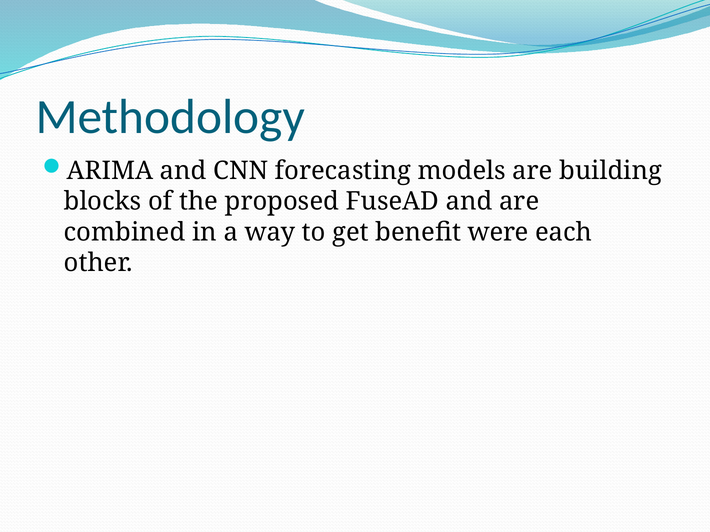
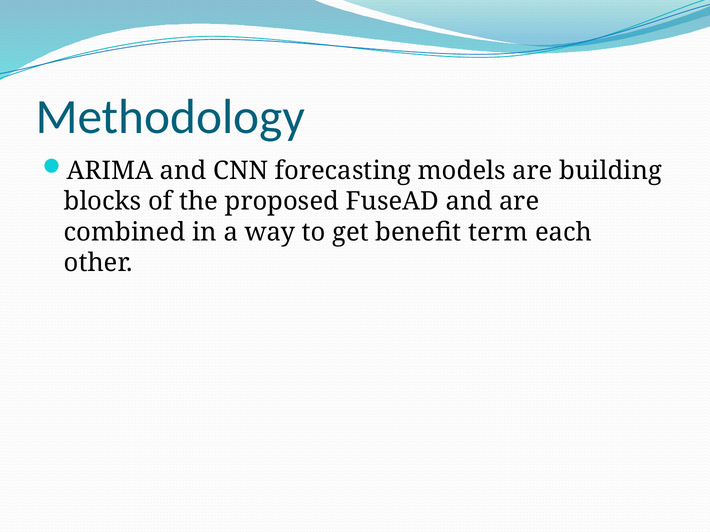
were: were -> term
